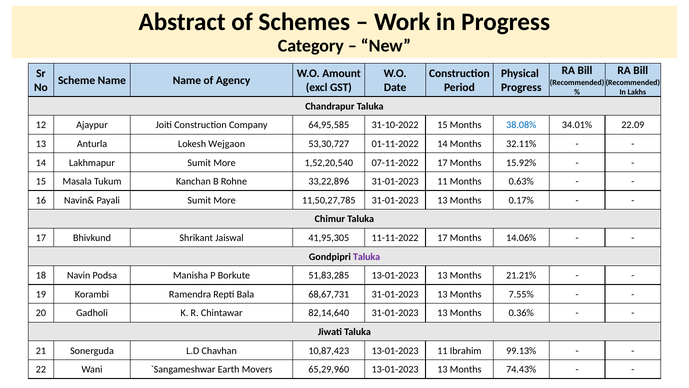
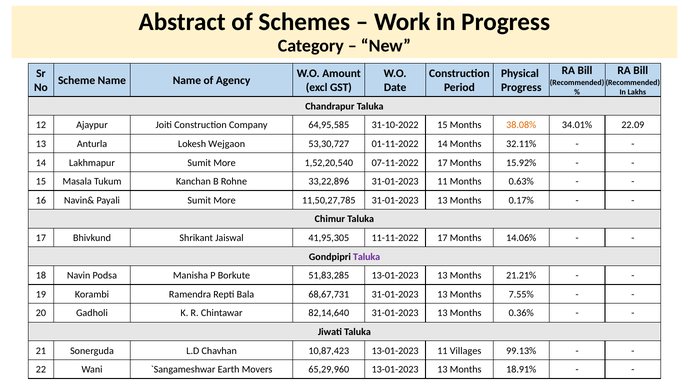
38.08% colour: blue -> orange
Ibrahim: Ibrahim -> Villages
74.43%: 74.43% -> 18.91%
